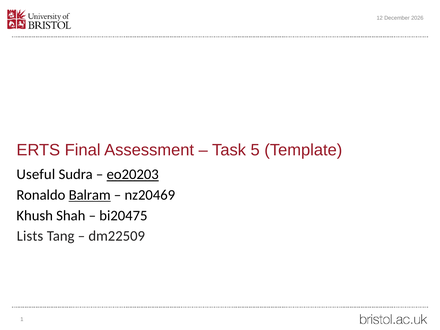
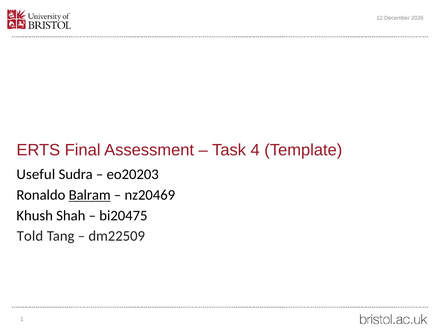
5: 5 -> 4
eo20203 underline: present -> none
Lists: Lists -> Told
